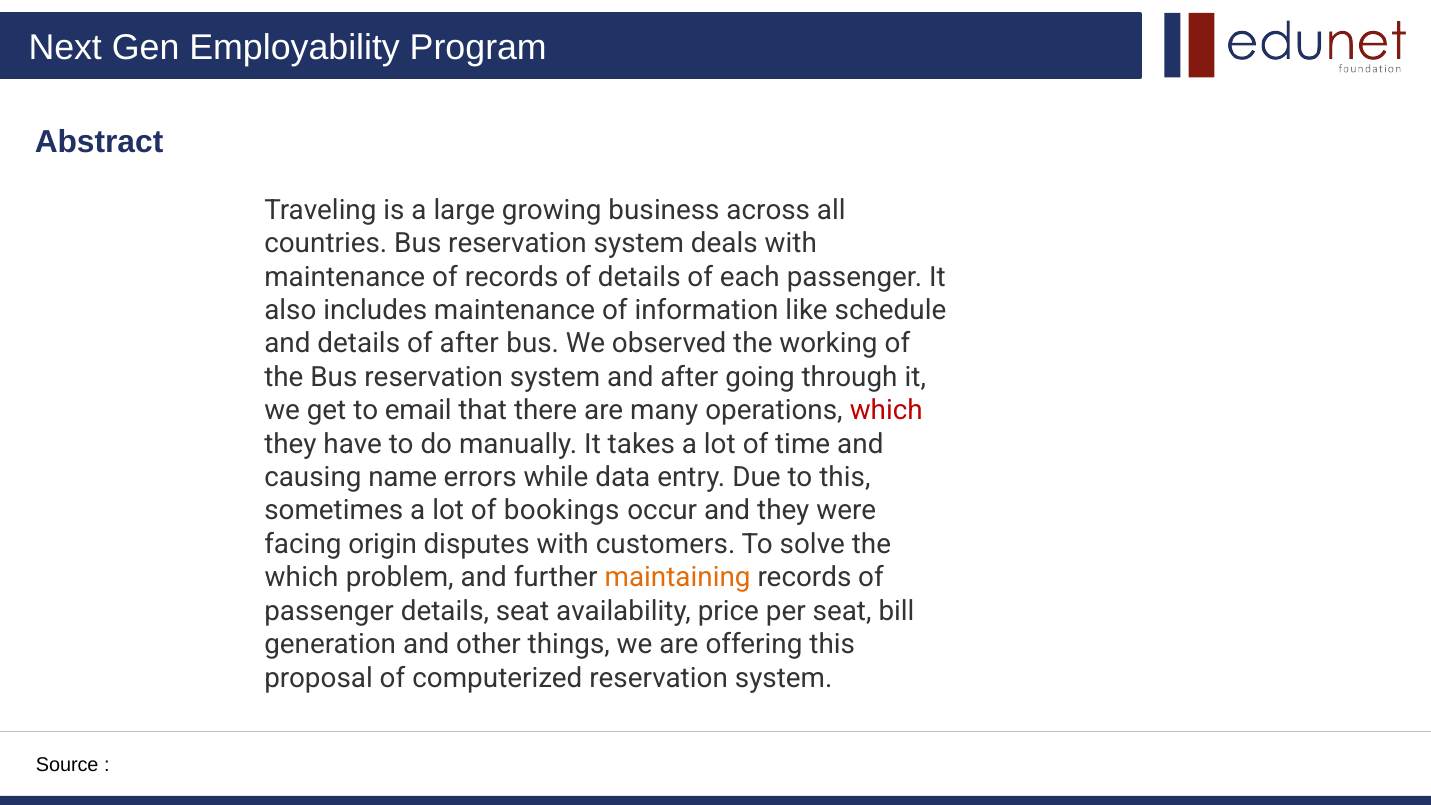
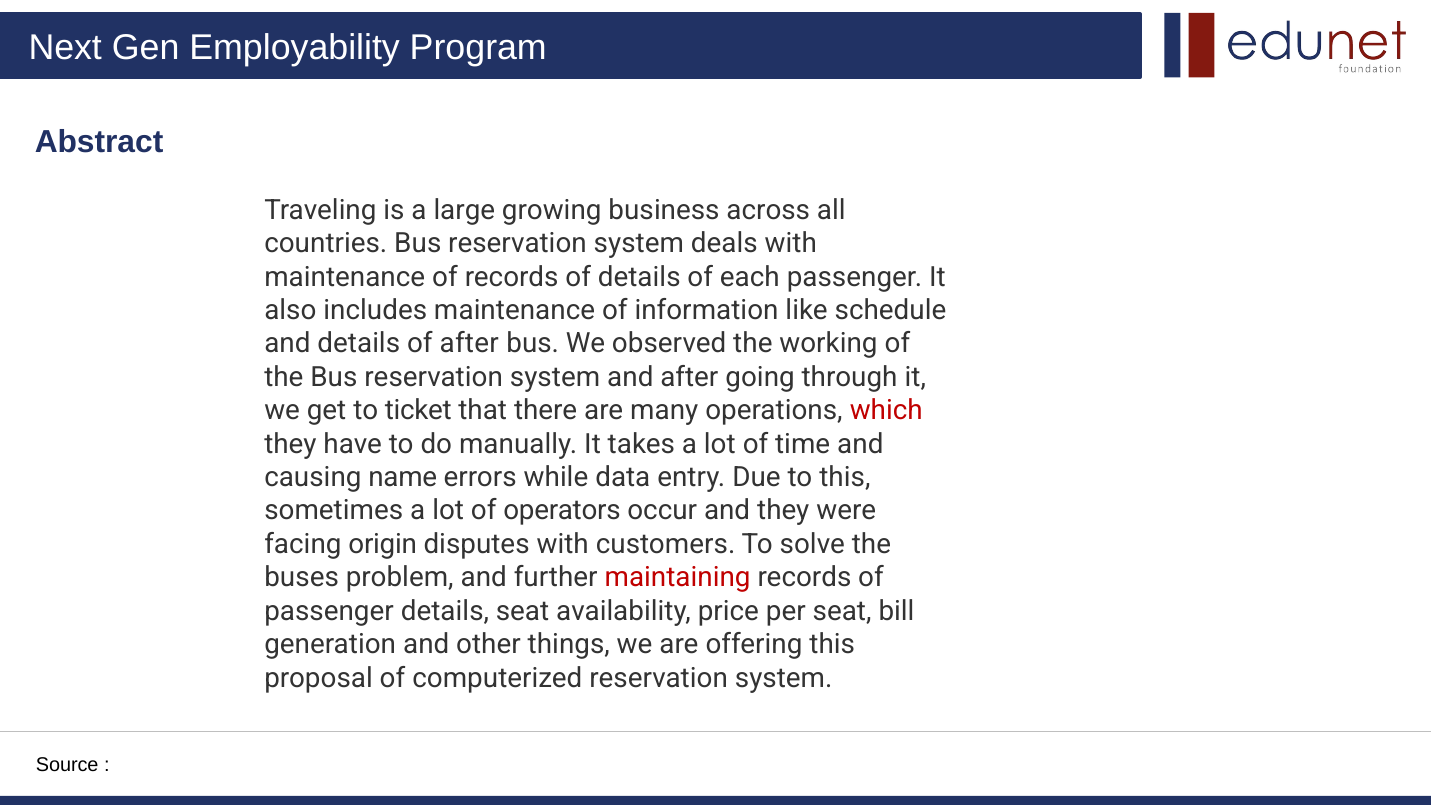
email: email -> ticket
bookings: bookings -> operators
which at (302, 578): which -> buses
maintaining colour: orange -> red
